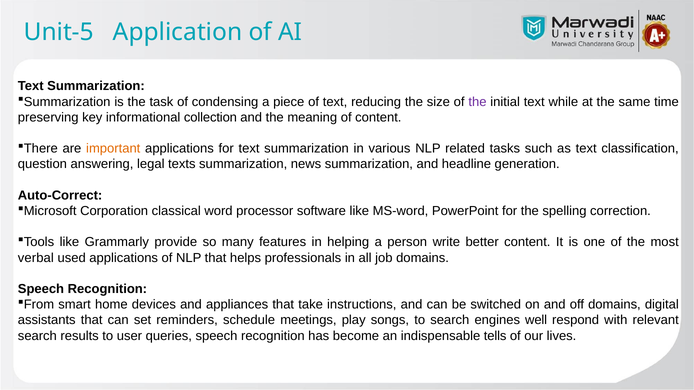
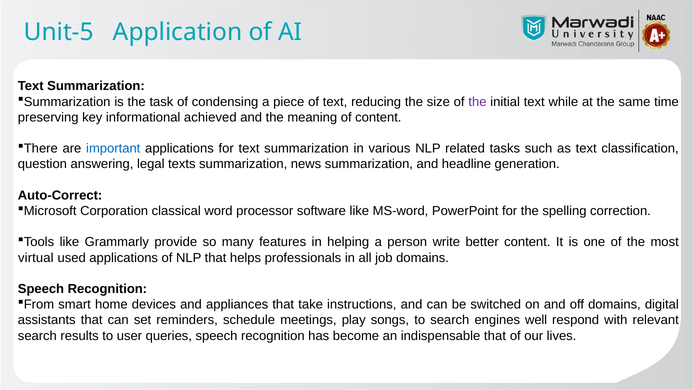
collection: collection -> achieved
important colour: orange -> blue
verbal: verbal -> virtual
indispensable tells: tells -> that
